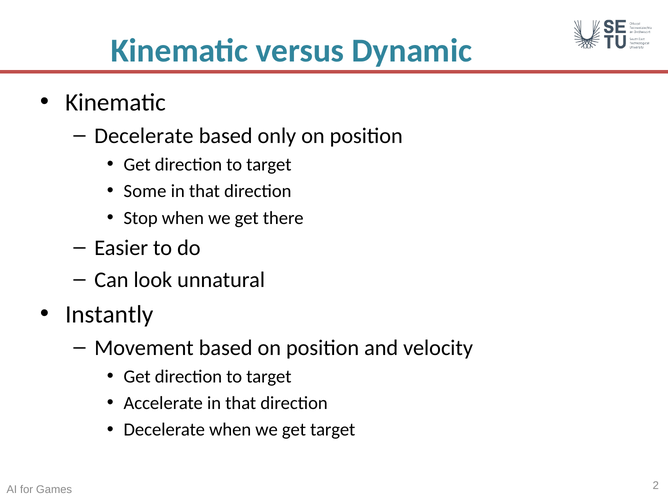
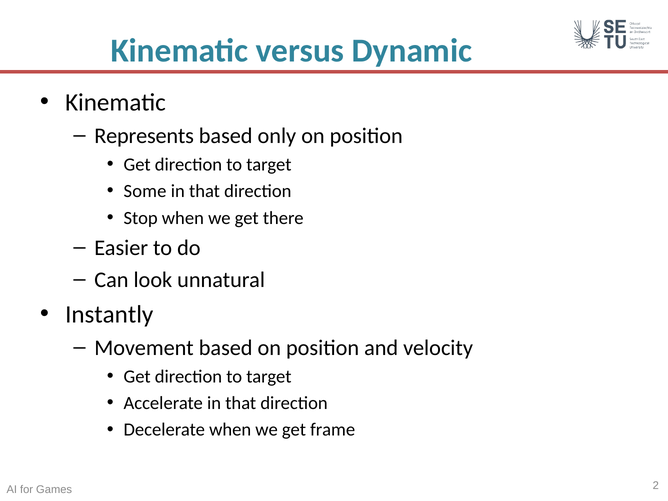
Decelerate at (144, 136): Decelerate -> Represents
get target: target -> frame
